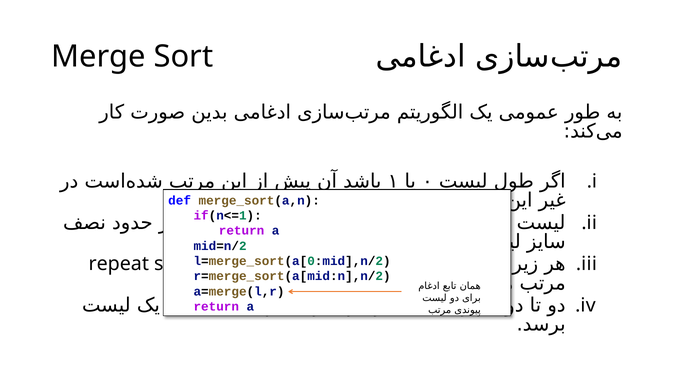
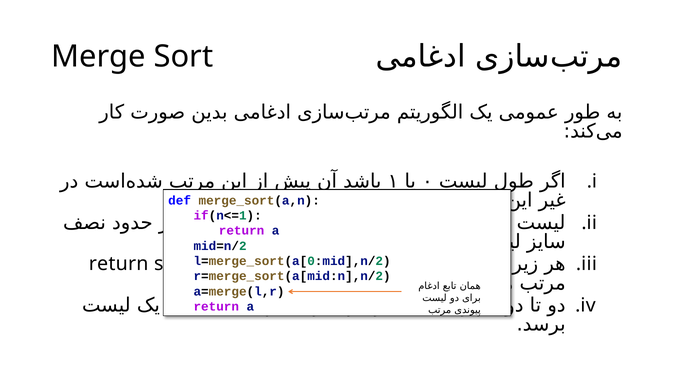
repeat at (119, 264): repeat -> return
